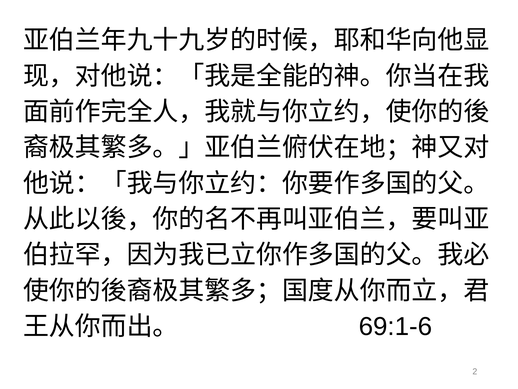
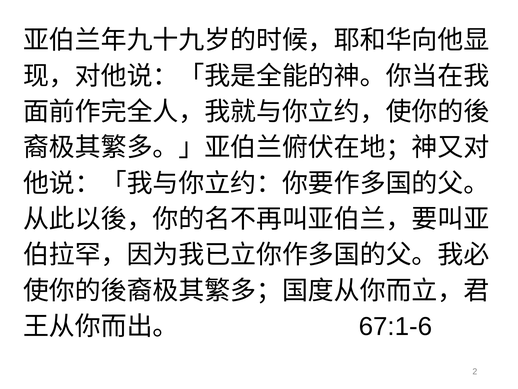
69:1-6: 69:1-6 -> 67:1-6
